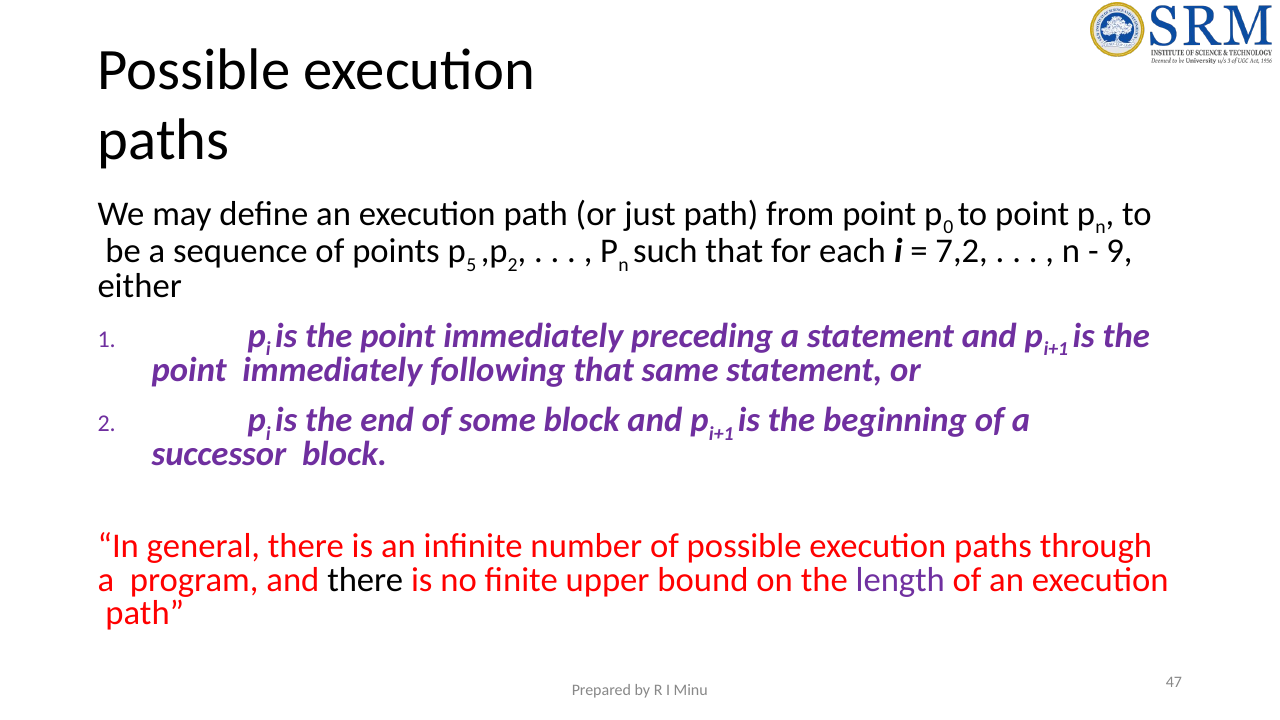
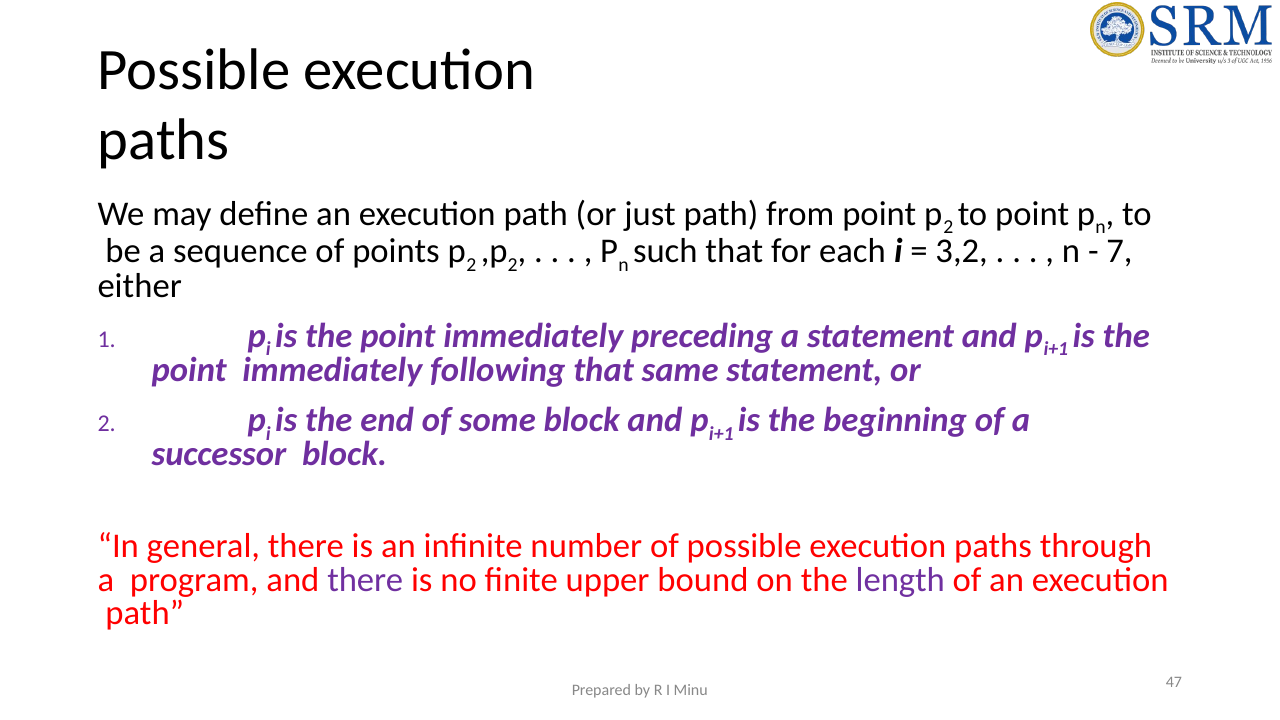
0 at (948, 227): 0 -> 2
5 at (471, 265): 5 -> 2
7,2: 7,2 -> 3,2
9: 9 -> 7
there at (365, 580) colour: black -> purple
